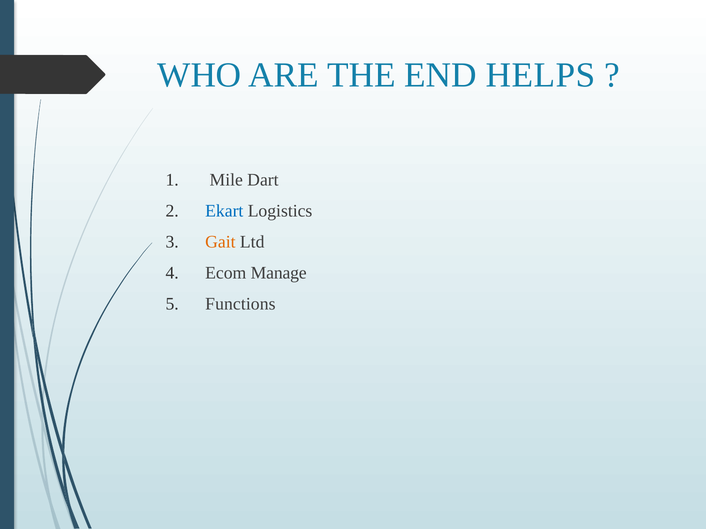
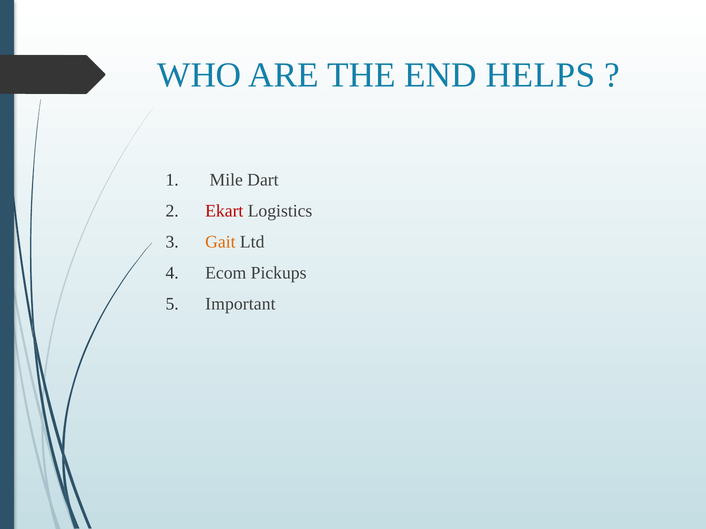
Ekart colour: blue -> red
Manage: Manage -> Pickups
Functions: Functions -> Important
